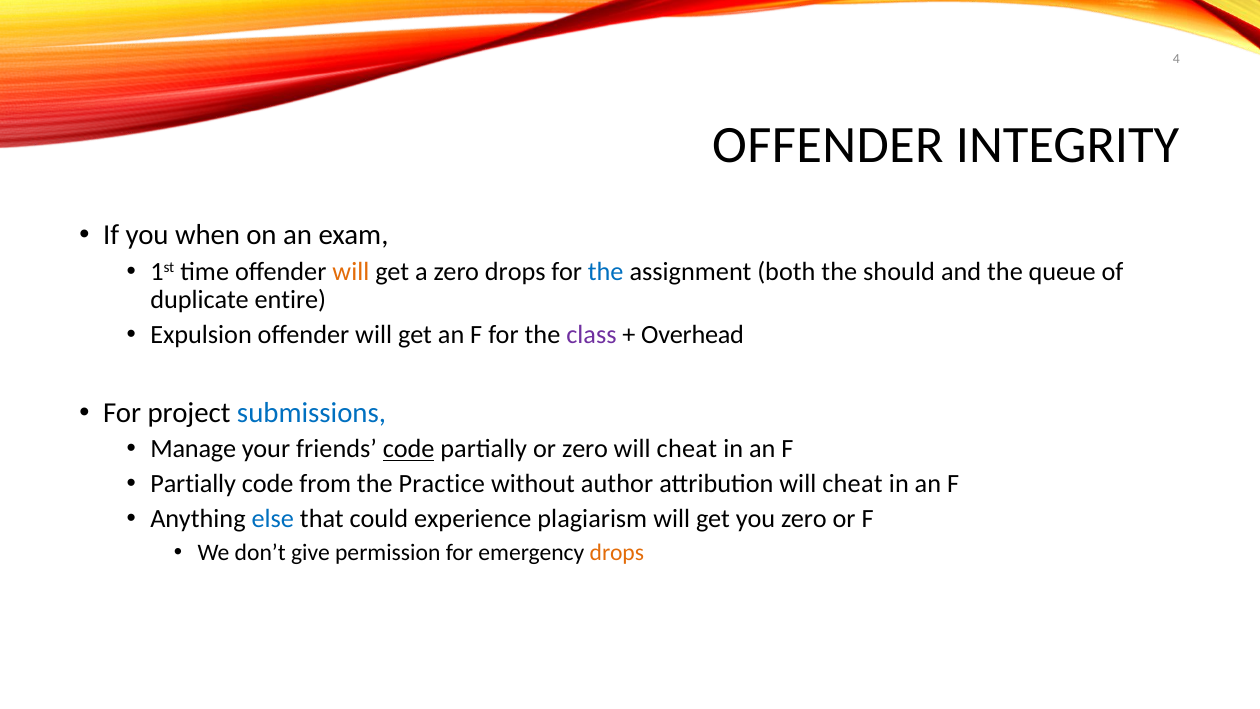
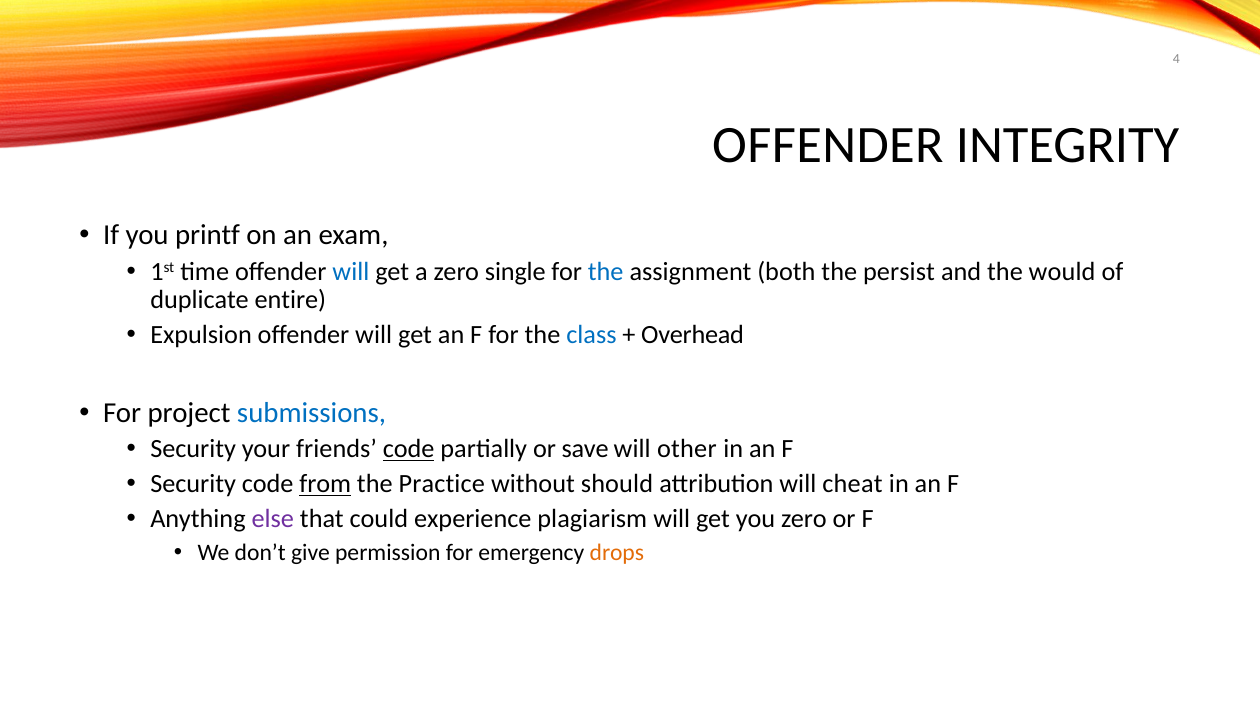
when: when -> printf
will at (351, 271) colour: orange -> blue
zero drops: drops -> single
should: should -> persist
queue: queue -> would
class colour: purple -> blue
Manage at (193, 449): Manage -> Security
or zero: zero -> save
cheat at (687, 449): cheat -> other
Partially at (193, 484): Partially -> Security
from underline: none -> present
author: author -> should
else colour: blue -> purple
